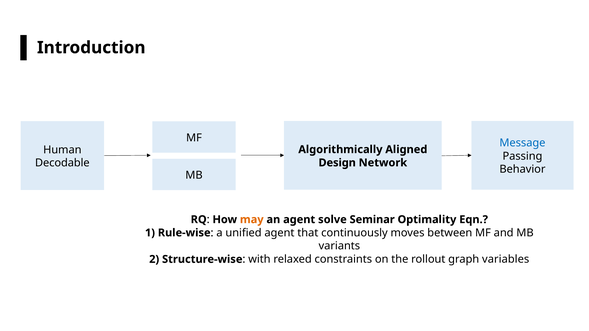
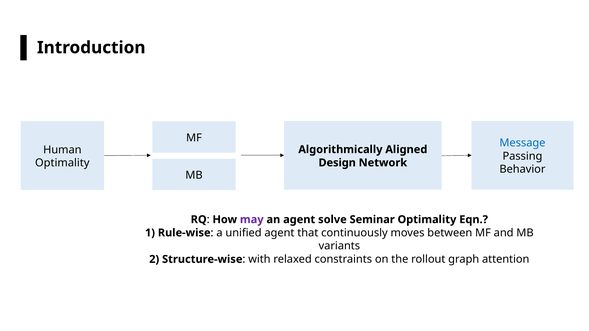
Decodable at (62, 163): Decodable -> Optimality
may colour: orange -> purple
variables: variables -> attention
